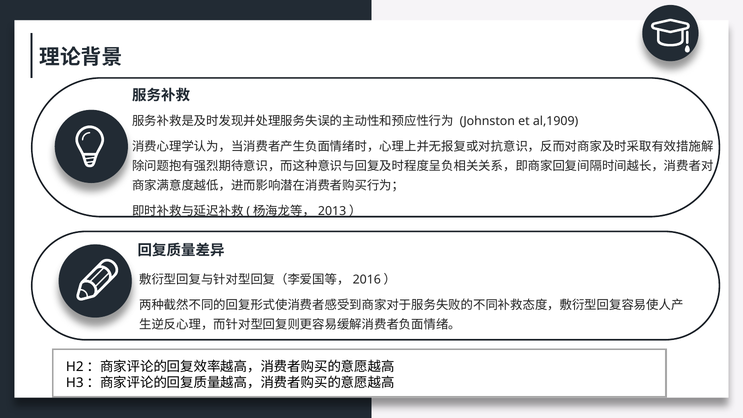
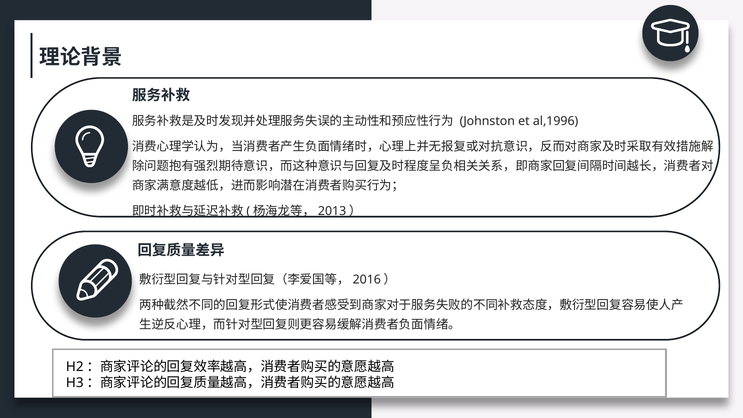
al,1909: al,1909 -> al,1996
